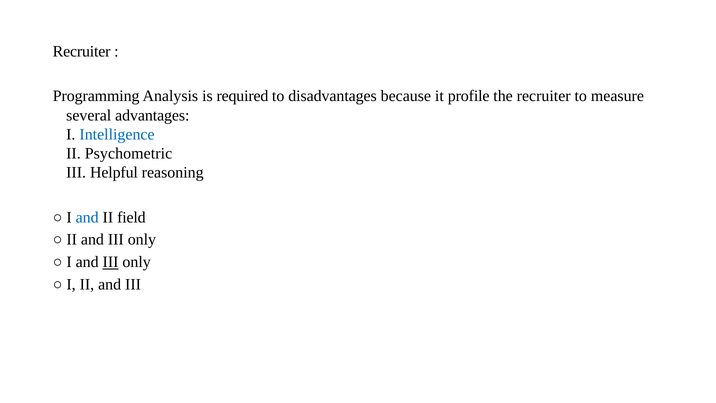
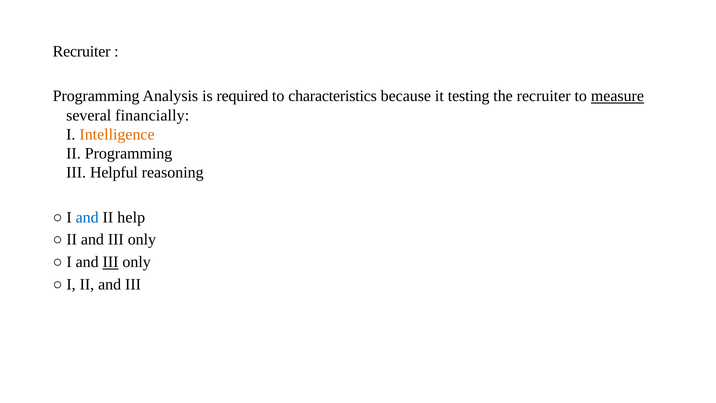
disadvantages: disadvantages -> characteristics
profile: profile -> testing
measure underline: none -> present
advantages: advantages -> financially
Intelligence colour: blue -> orange
II Psychometric: Psychometric -> Programming
field: field -> help
